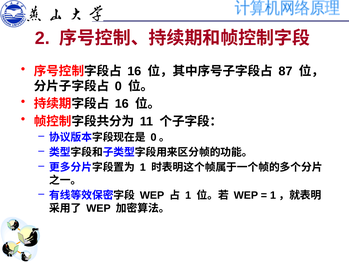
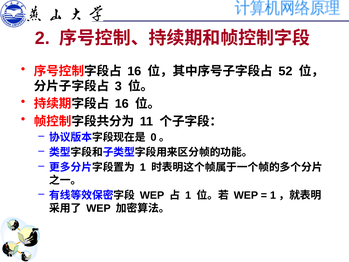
87: 87 -> 52
0: 0 -> 3
